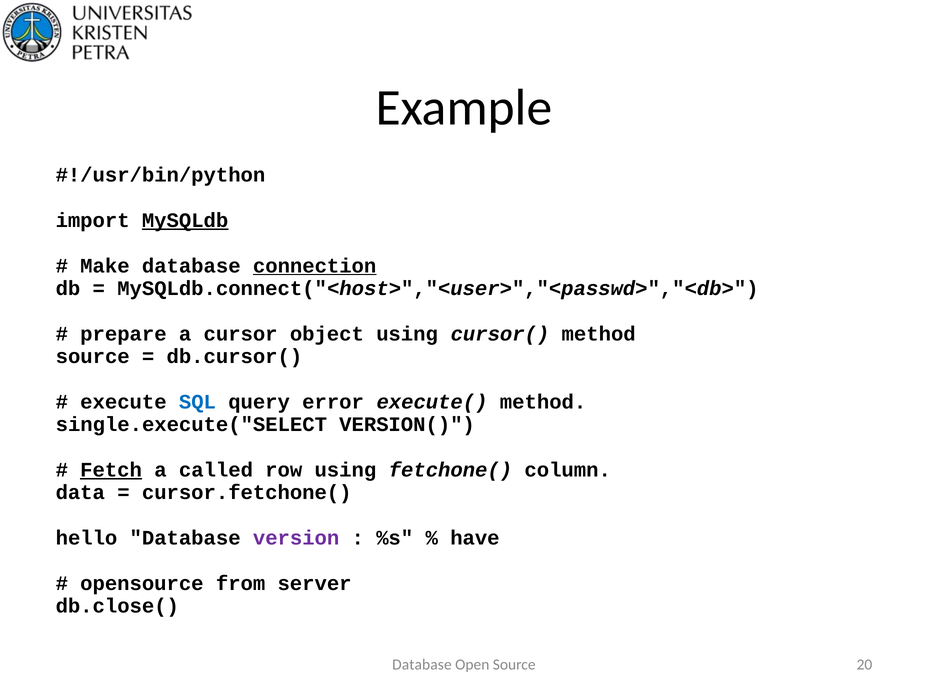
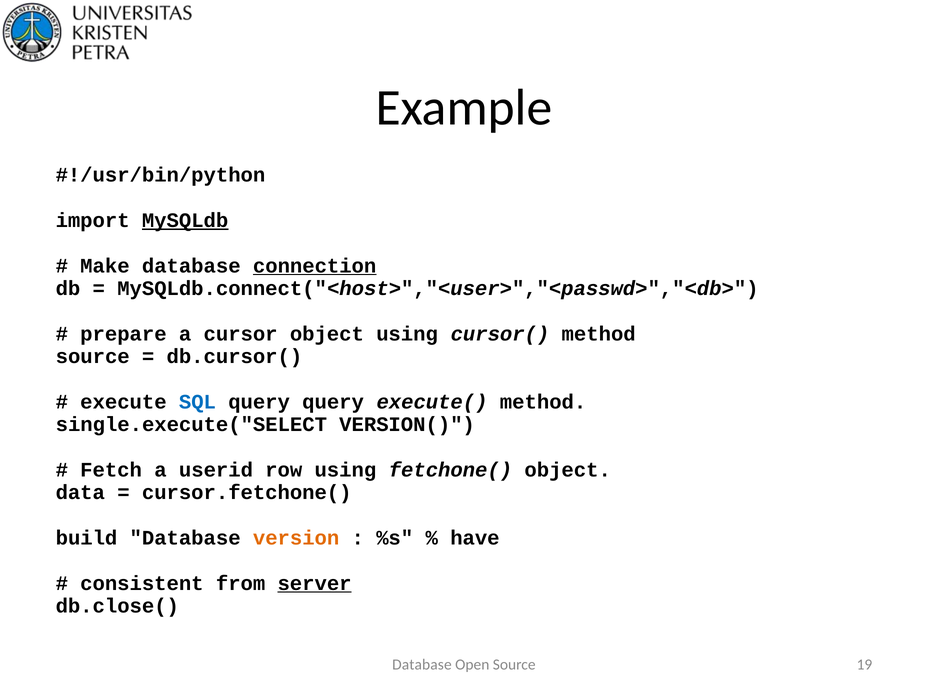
query error: error -> query
Fetch underline: present -> none
called: called -> userid
fetchone( column: column -> object
hello: hello -> build
version colour: purple -> orange
opensource: opensource -> consistent
server underline: none -> present
20: 20 -> 19
